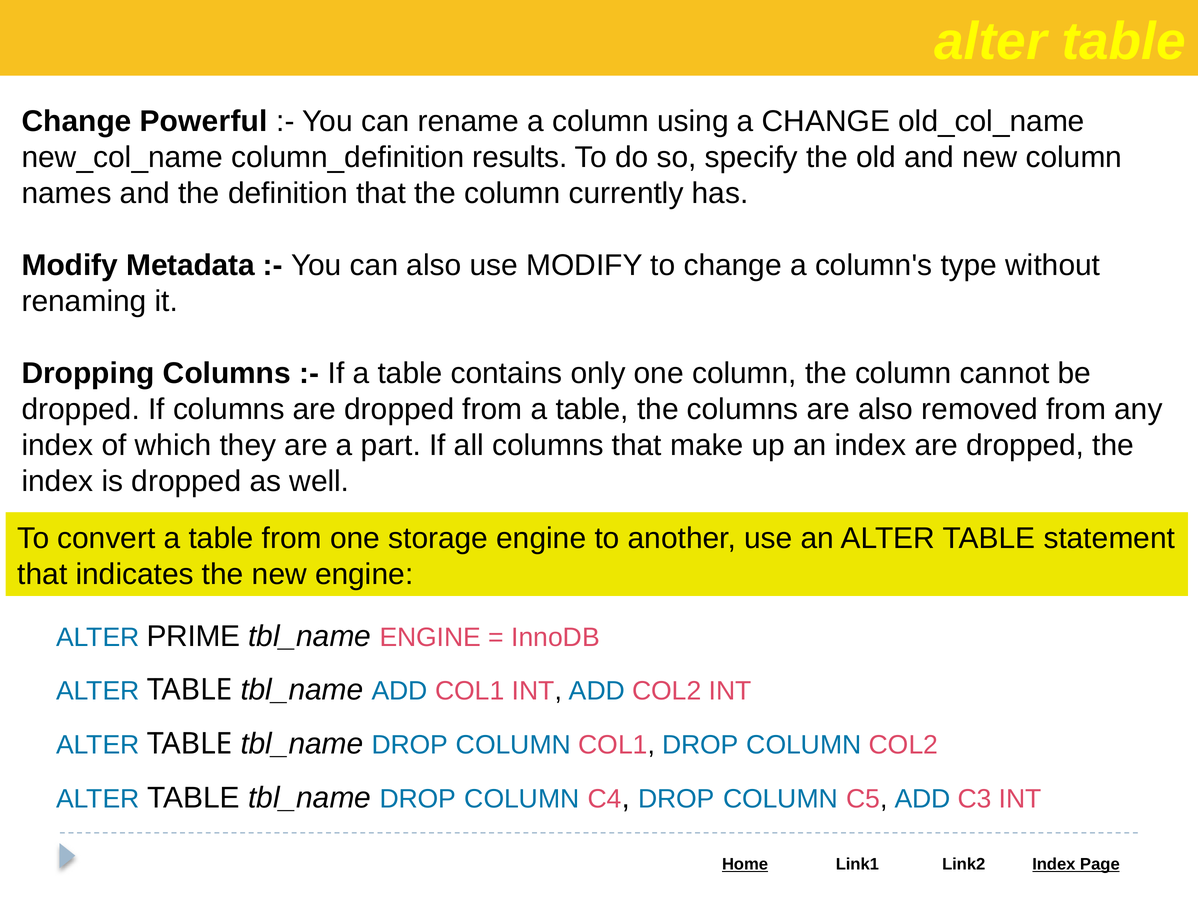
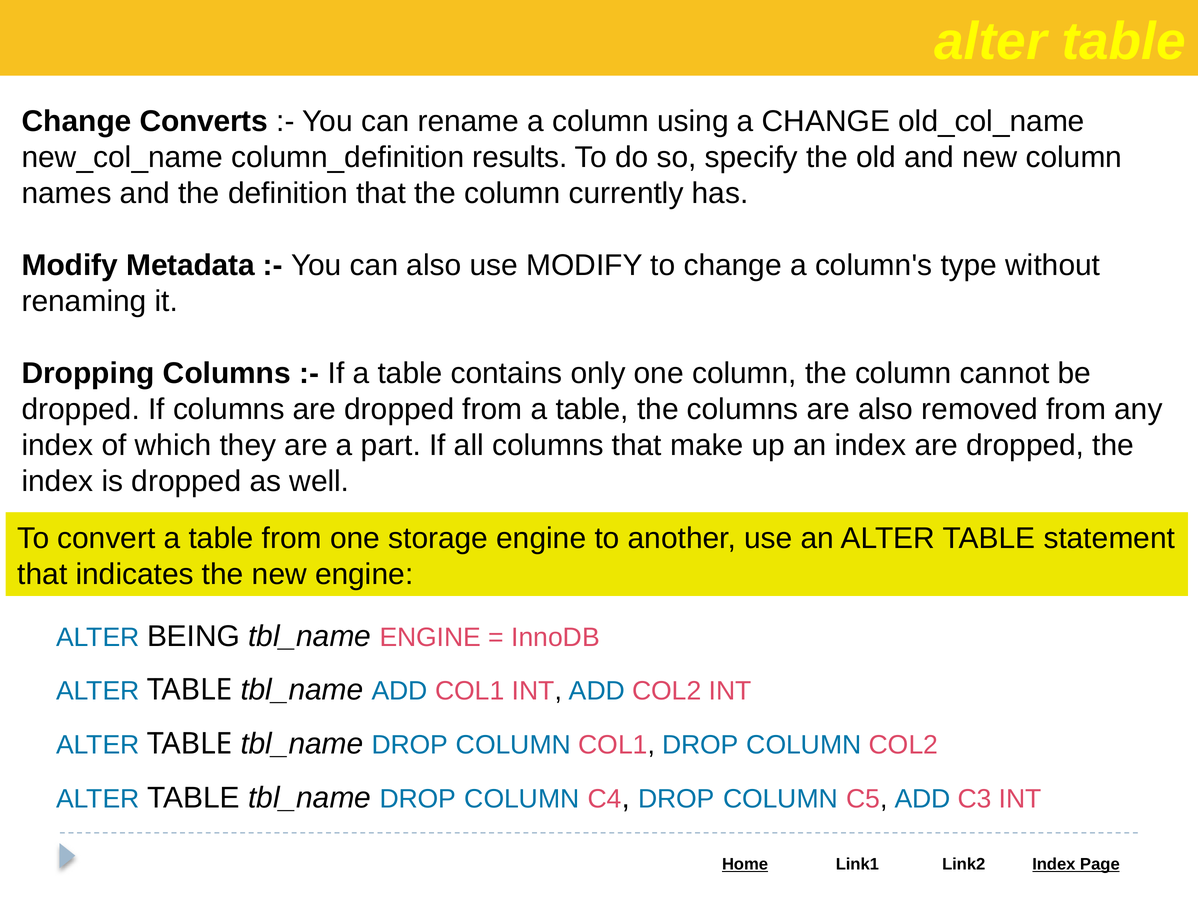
Powerful: Powerful -> Converts
PRIME: PRIME -> BEING
